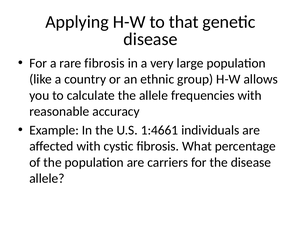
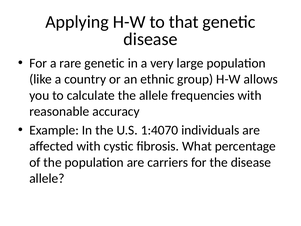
rare fibrosis: fibrosis -> genetic
1:4661: 1:4661 -> 1:4070
